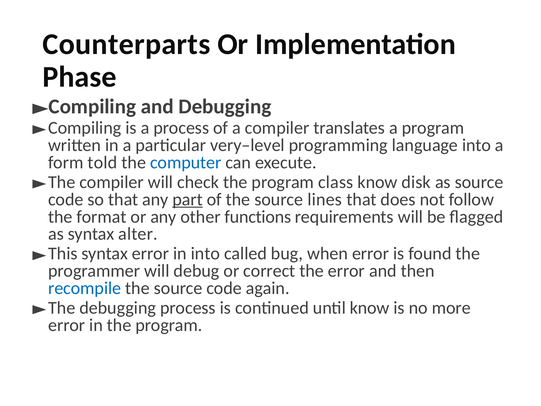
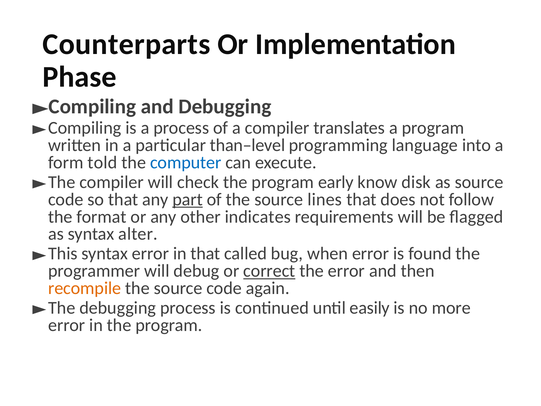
very–level: very–level -> than–level
class: class -> early
functions: functions -> indicates
in into: into -> that
correct underline: none -> present
recompile colour: blue -> orange
until know: know -> easily
